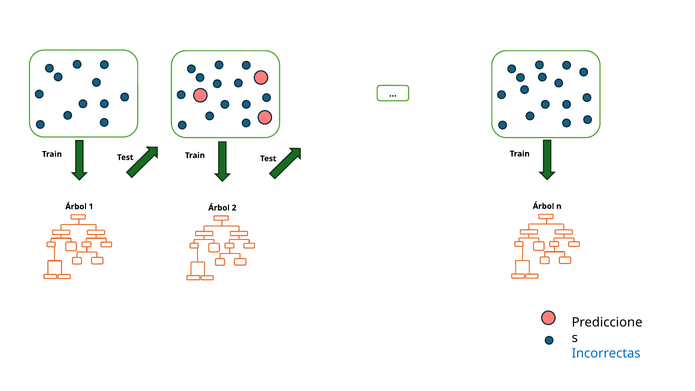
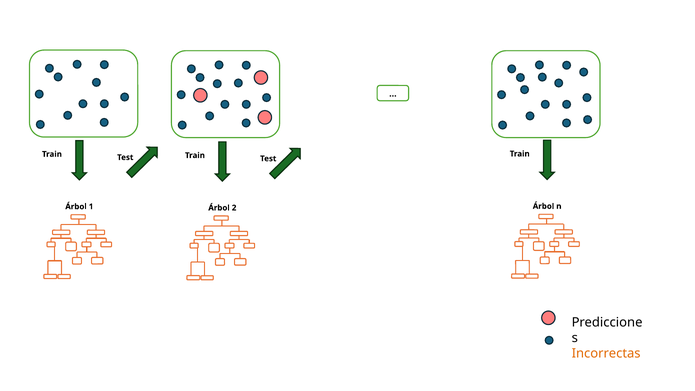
Incorrectas colour: blue -> orange
